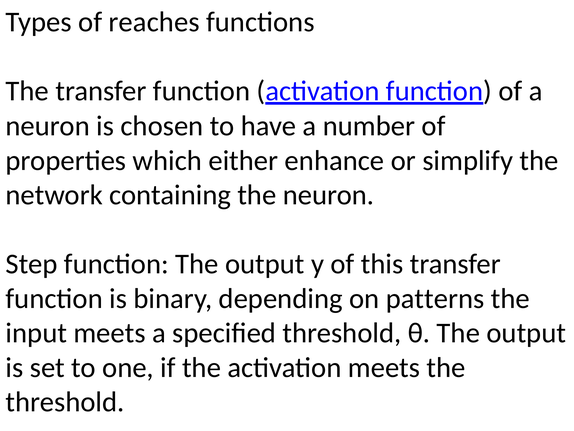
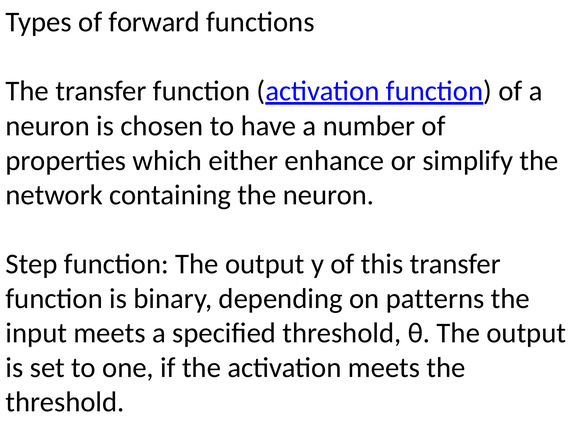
reaches: reaches -> forward
